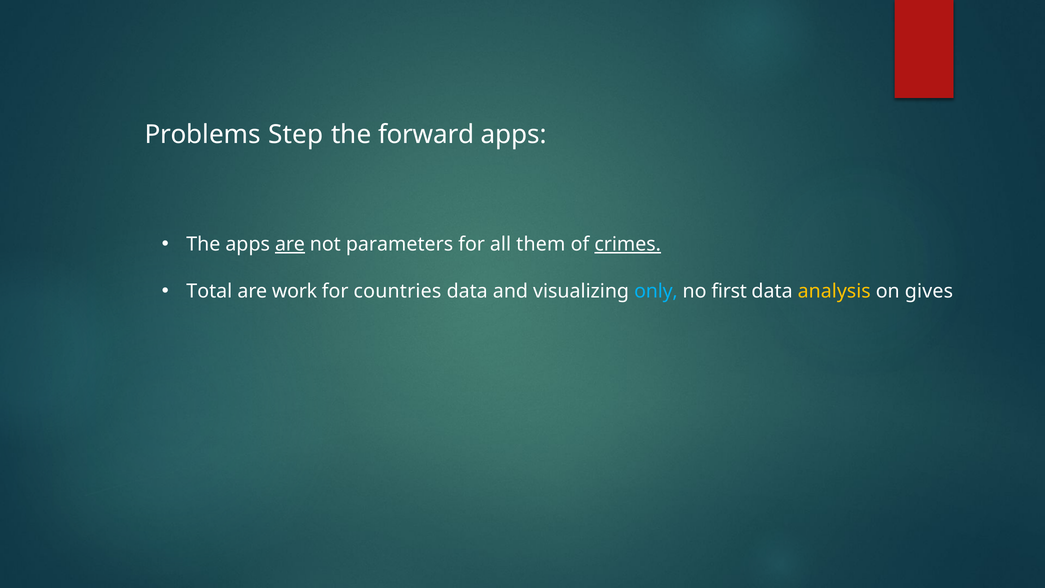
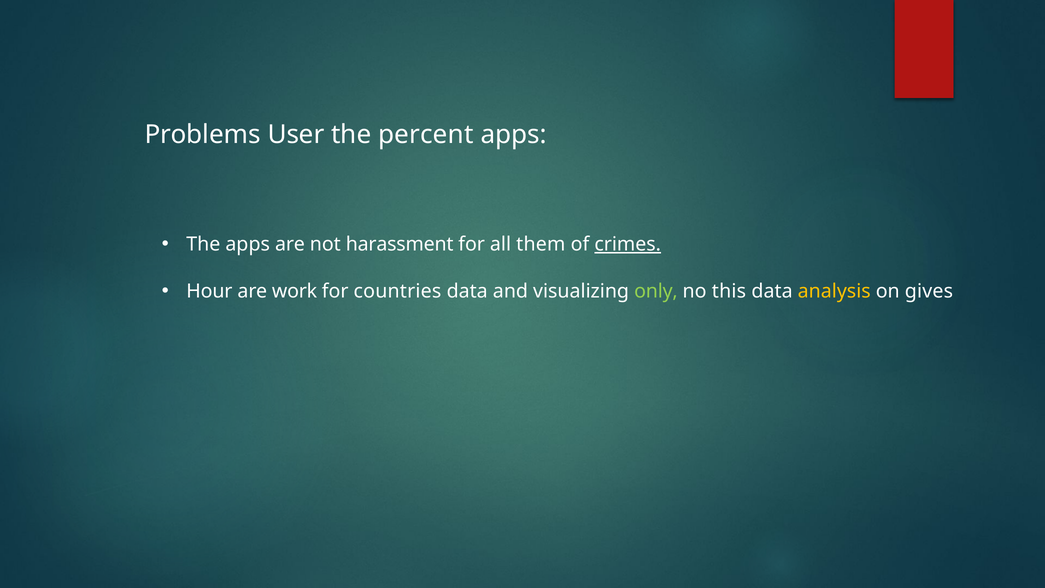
Step: Step -> User
forward: forward -> percent
are at (290, 244) underline: present -> none
parameters: parameters -> harassment
Total: Total -> Hour
only colour: light blue -> light green
first: first -> this
